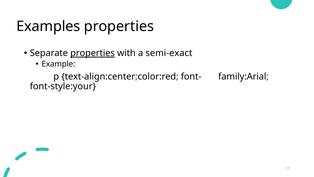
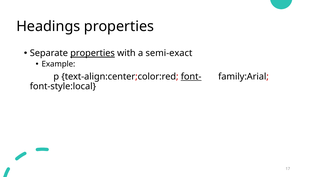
Examples: Examples -> Headings
font- underline: none -> present
font-style:your: font-style:your -> font-style:local
